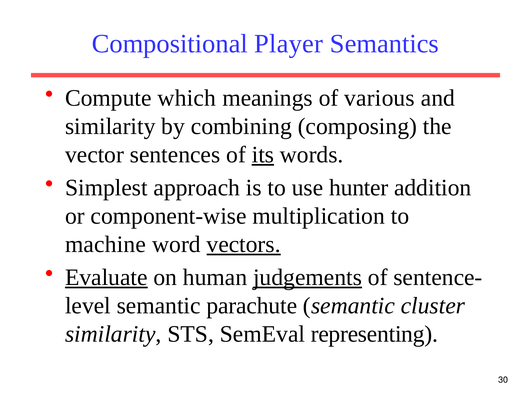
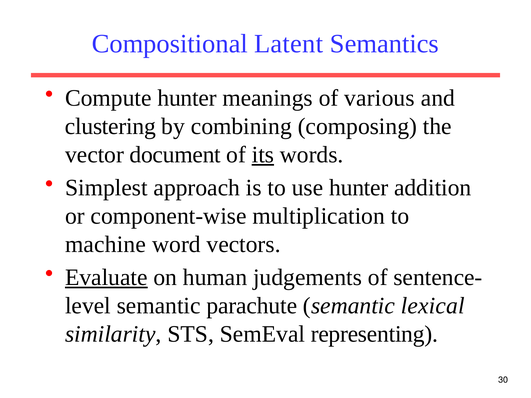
Player: Player -> Latent
Compute which: which -> hunter
similarity at (110, 126): similarity -> clustering
sentences: sentences -> document
vectors underline: present -> none
judgements underline: present -> none
cluster: cluster -> lexical
